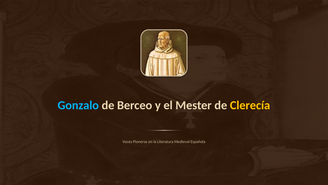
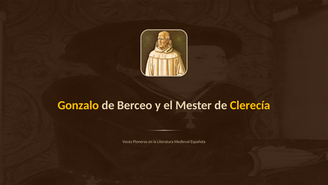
Gonzalo colour: light blue -> yellow
